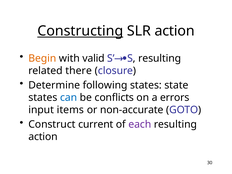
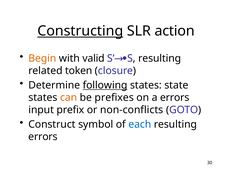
there: there -> token
following underline: none -> present
can colour: blue -> orange
conflicts: conflicts -> prefixes
items: items -> prefix
non-accurate: non-accurate -> non-conflicts
current: current -> symbol
each colour: purple -> blue
action at (43, 137): action -> errors
